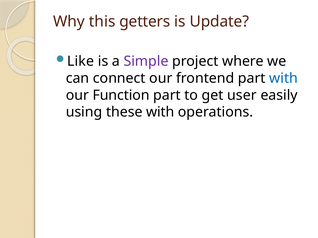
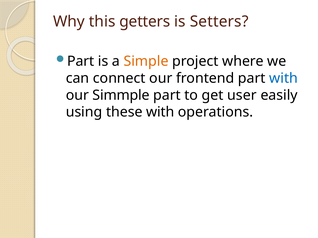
Update: Update -> Setters
Like at (81, 61): Like -> Part
Simple colour: purple -> orange
Function: Function -> Simmple
